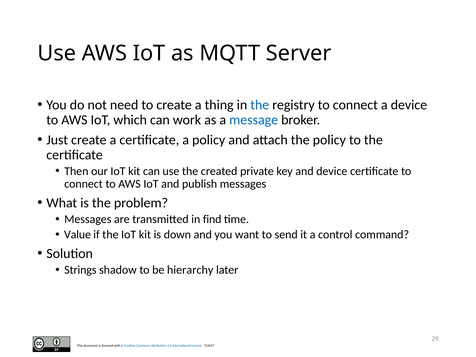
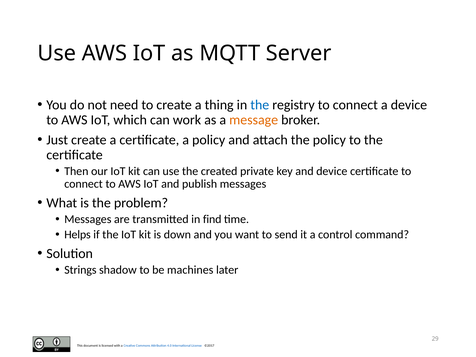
message colour: blue -> orange
Value: Value -> Helps
hierarchy: hierarchy -> machines
